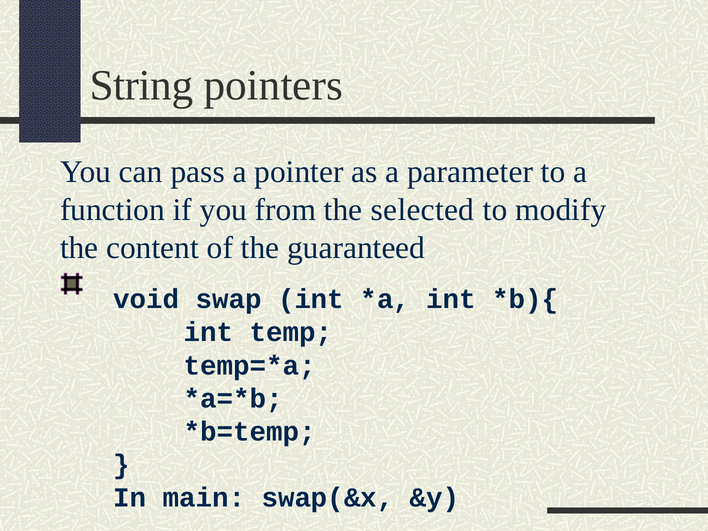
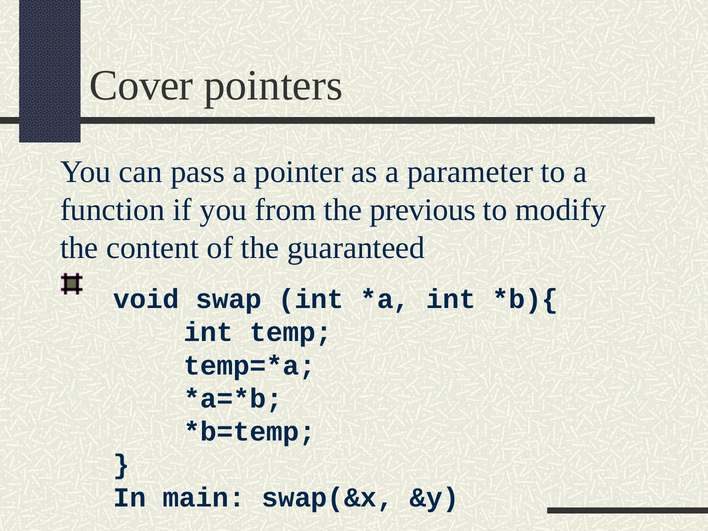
String: String -> Cover
selected: selected -> previous
